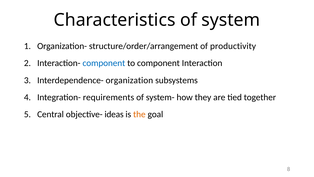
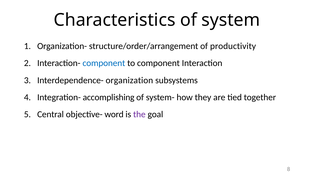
requirements: requirements -> accomplishing
ideas: ideas -> word
the colour: orange -> purple
